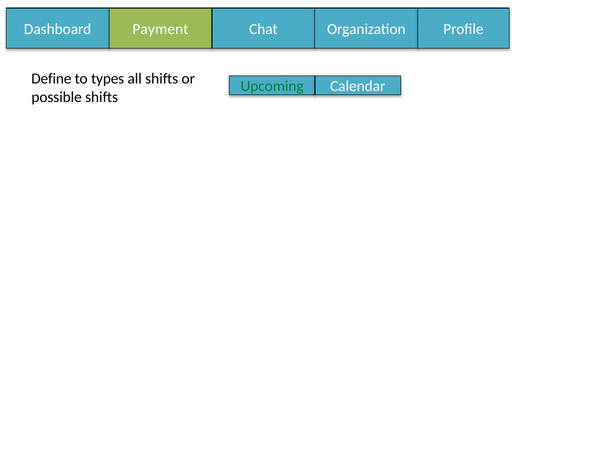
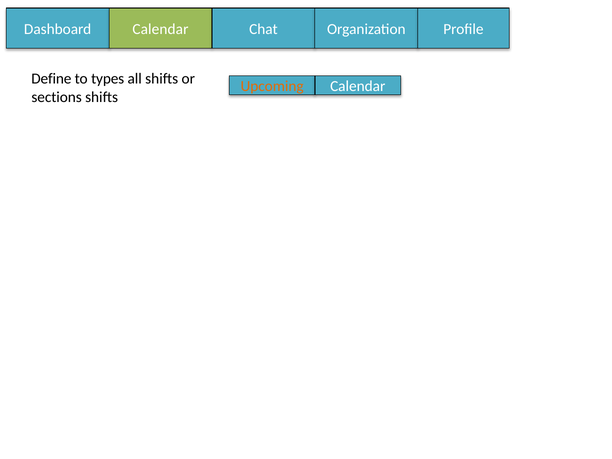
Dashboard Payment: Payment -> Calendar
Upcoming colour: green -> orange
possible: possible -> sections
